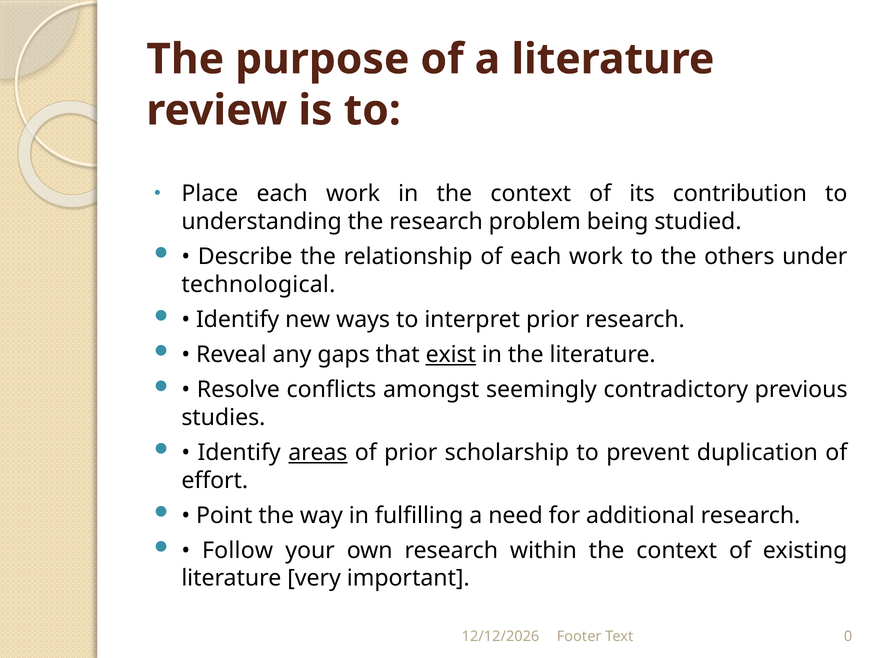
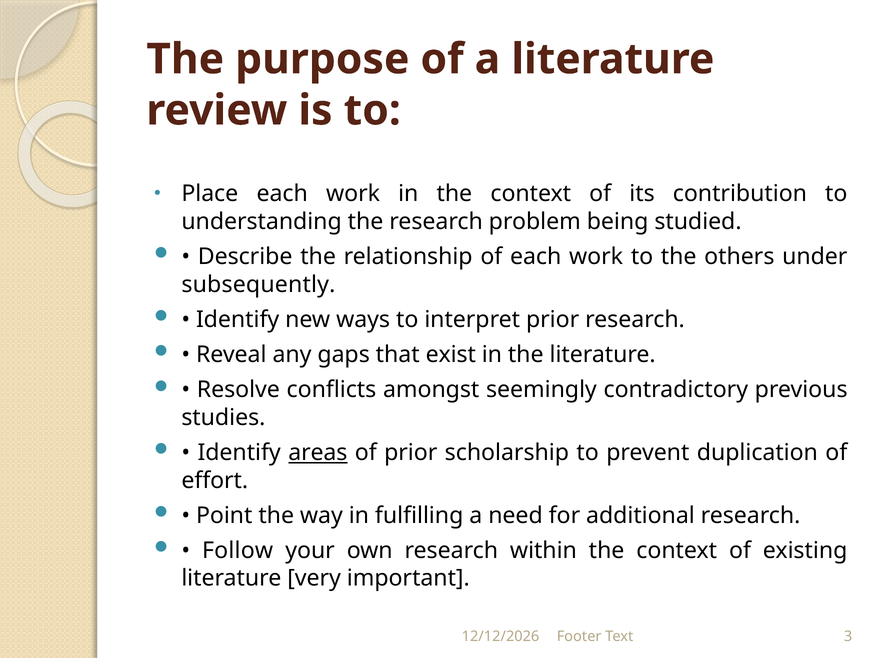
technological: technological -> subsequently
exist underline: present -> none
0: 0 -> 3
